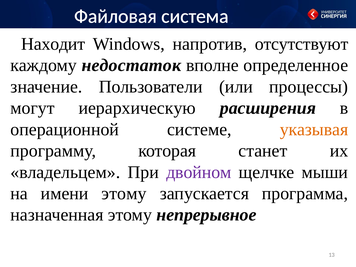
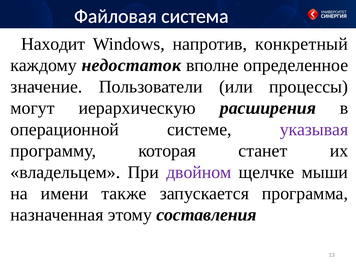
отсутствуют: отсутствуют -> конкретный
указывая colour: orange -> purple
имени этому: этому -> также
непрерывное: непрерывное -> составления
